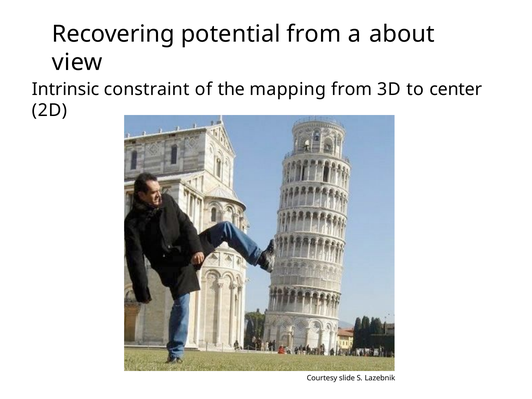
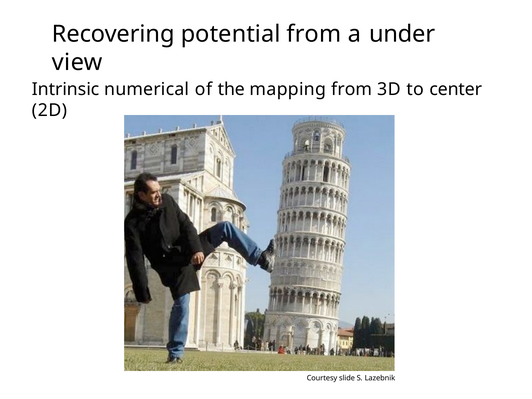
about: about -> under
constraint: constraint -> numerical
